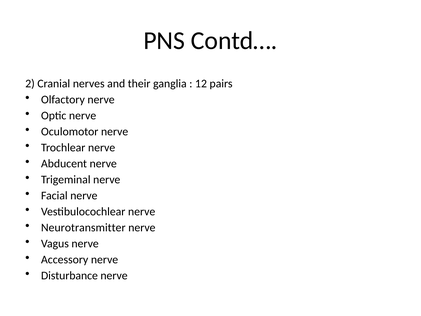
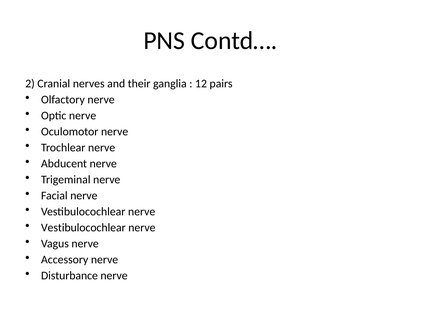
Neurotransmitter at (83, 228): Neurotransmitter -> Vestibulocochlear
